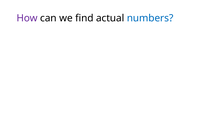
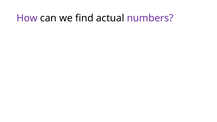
numbers colour: blue -> purple
